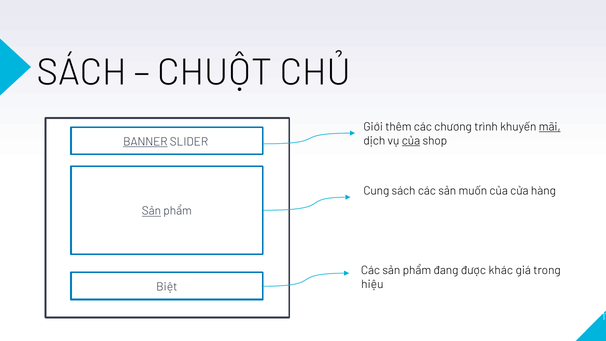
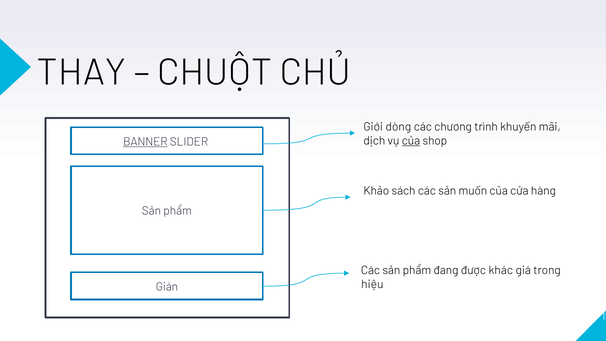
SÁCH at (82, 72): SÁCH -> THAY
thêm: thêm -> dòng
mãi underline: present -> none
Cung: Cung -> Khảo
Sản at (151, 211) underline: present -> none
Biệt: Biệt -> Gián
